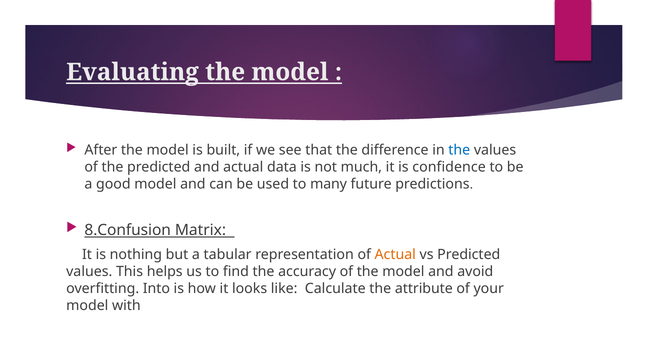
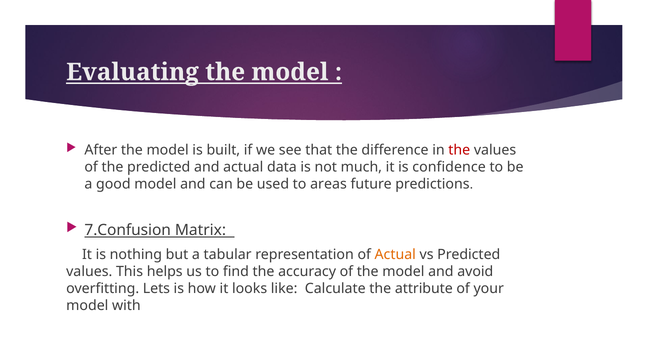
the at (459, 150) colour: blue -> red
many: many -> areas
8.Confusion: 8.Confusion -> 7.Confusion
Into: Into -> Lets
